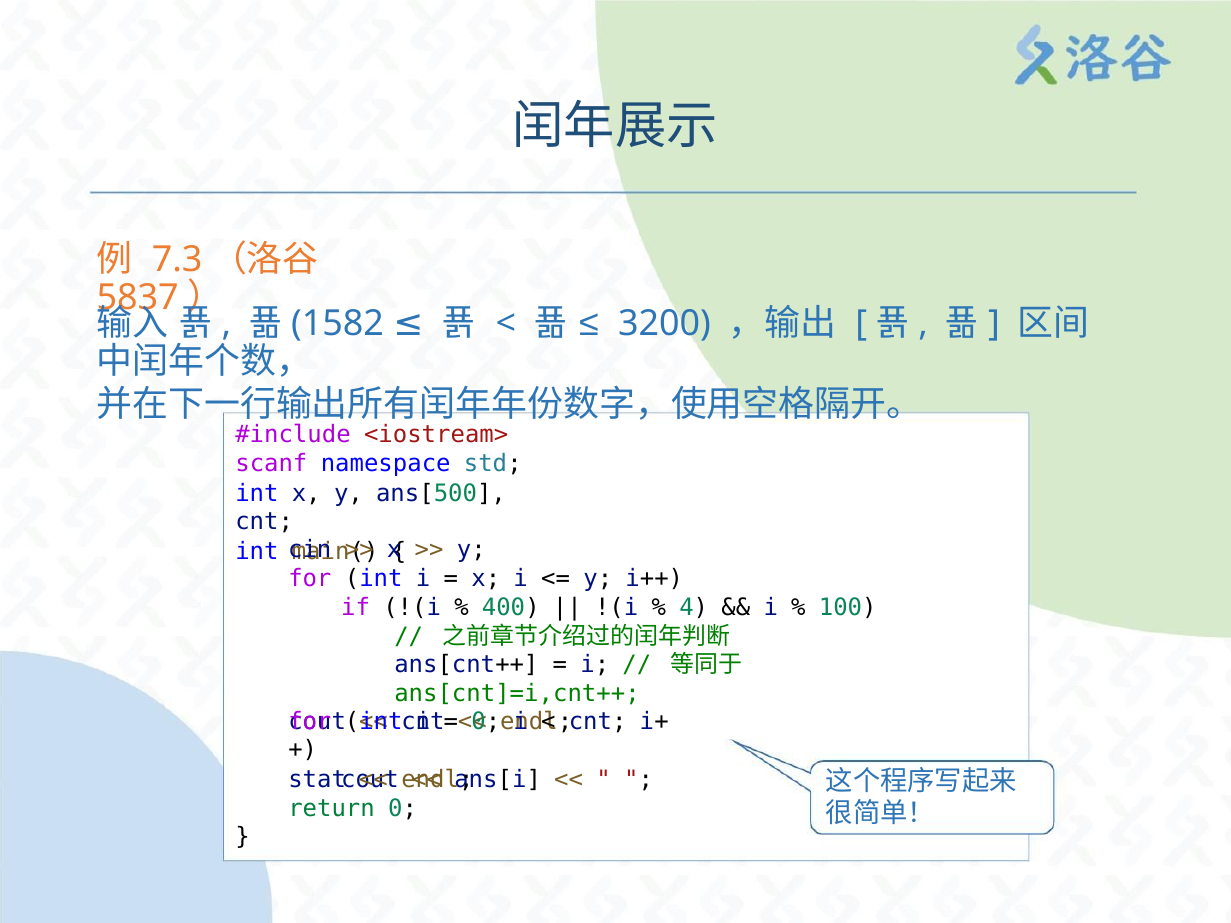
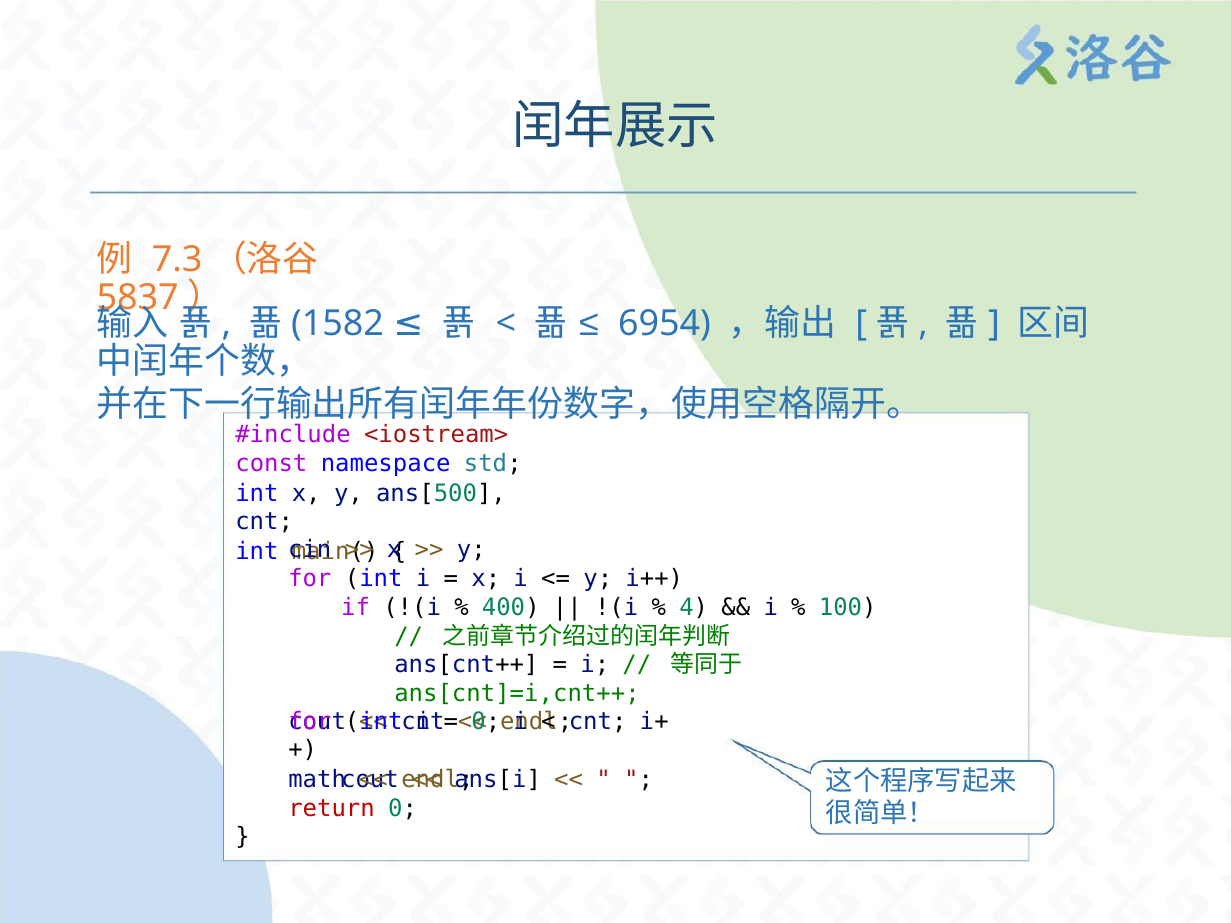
3200: 3200 -> 6954
scanf: scanf -> const
stat: stat -> math
return colour: green -> red
